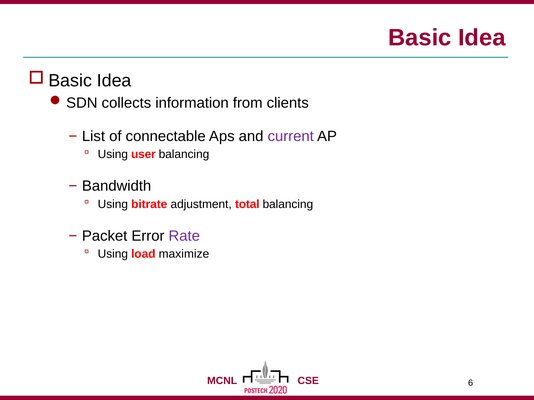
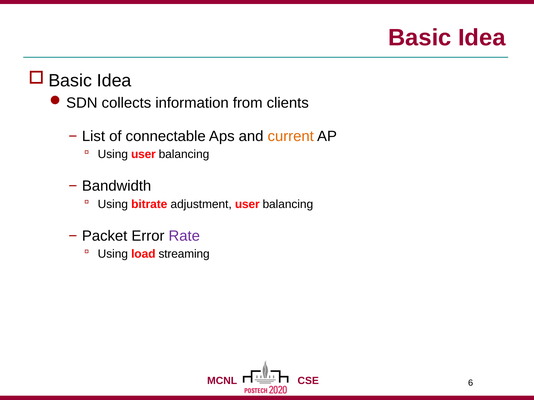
current colour: purple -> orange
adjustment total: total -> user
maximize: maximize -> streaming
